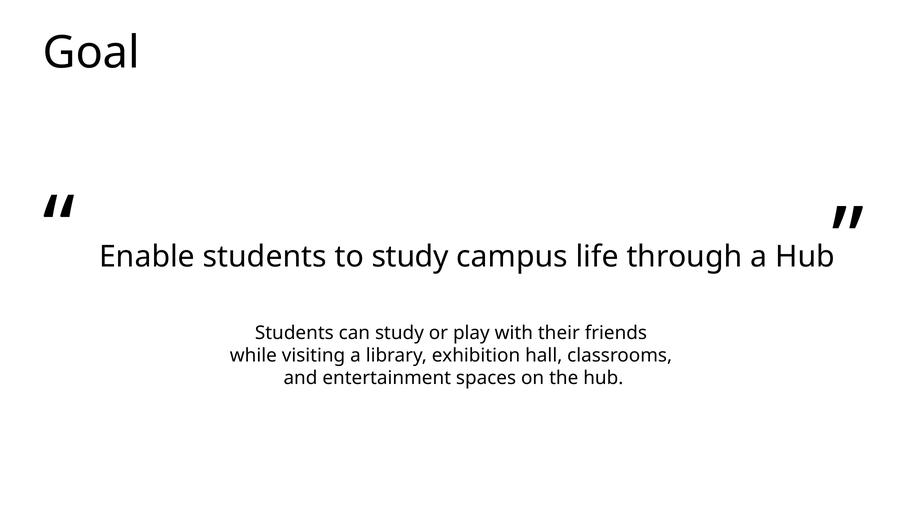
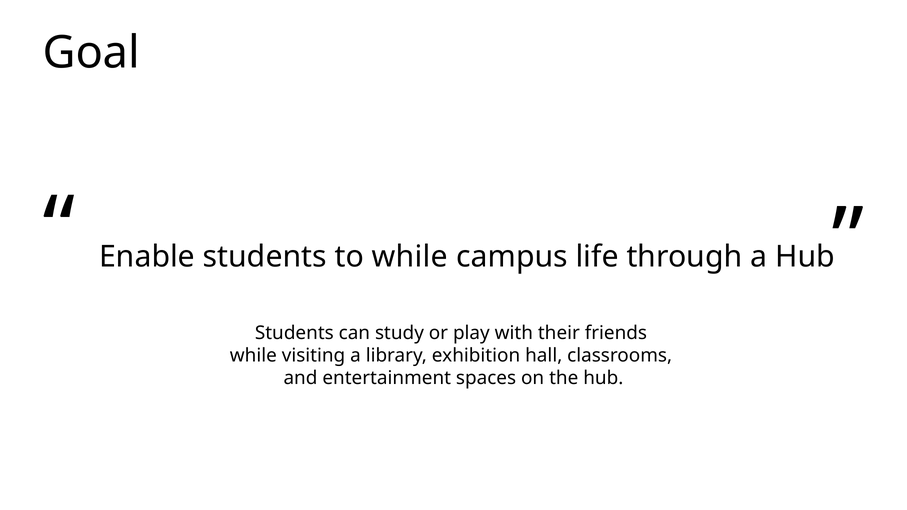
to study: study -> while
